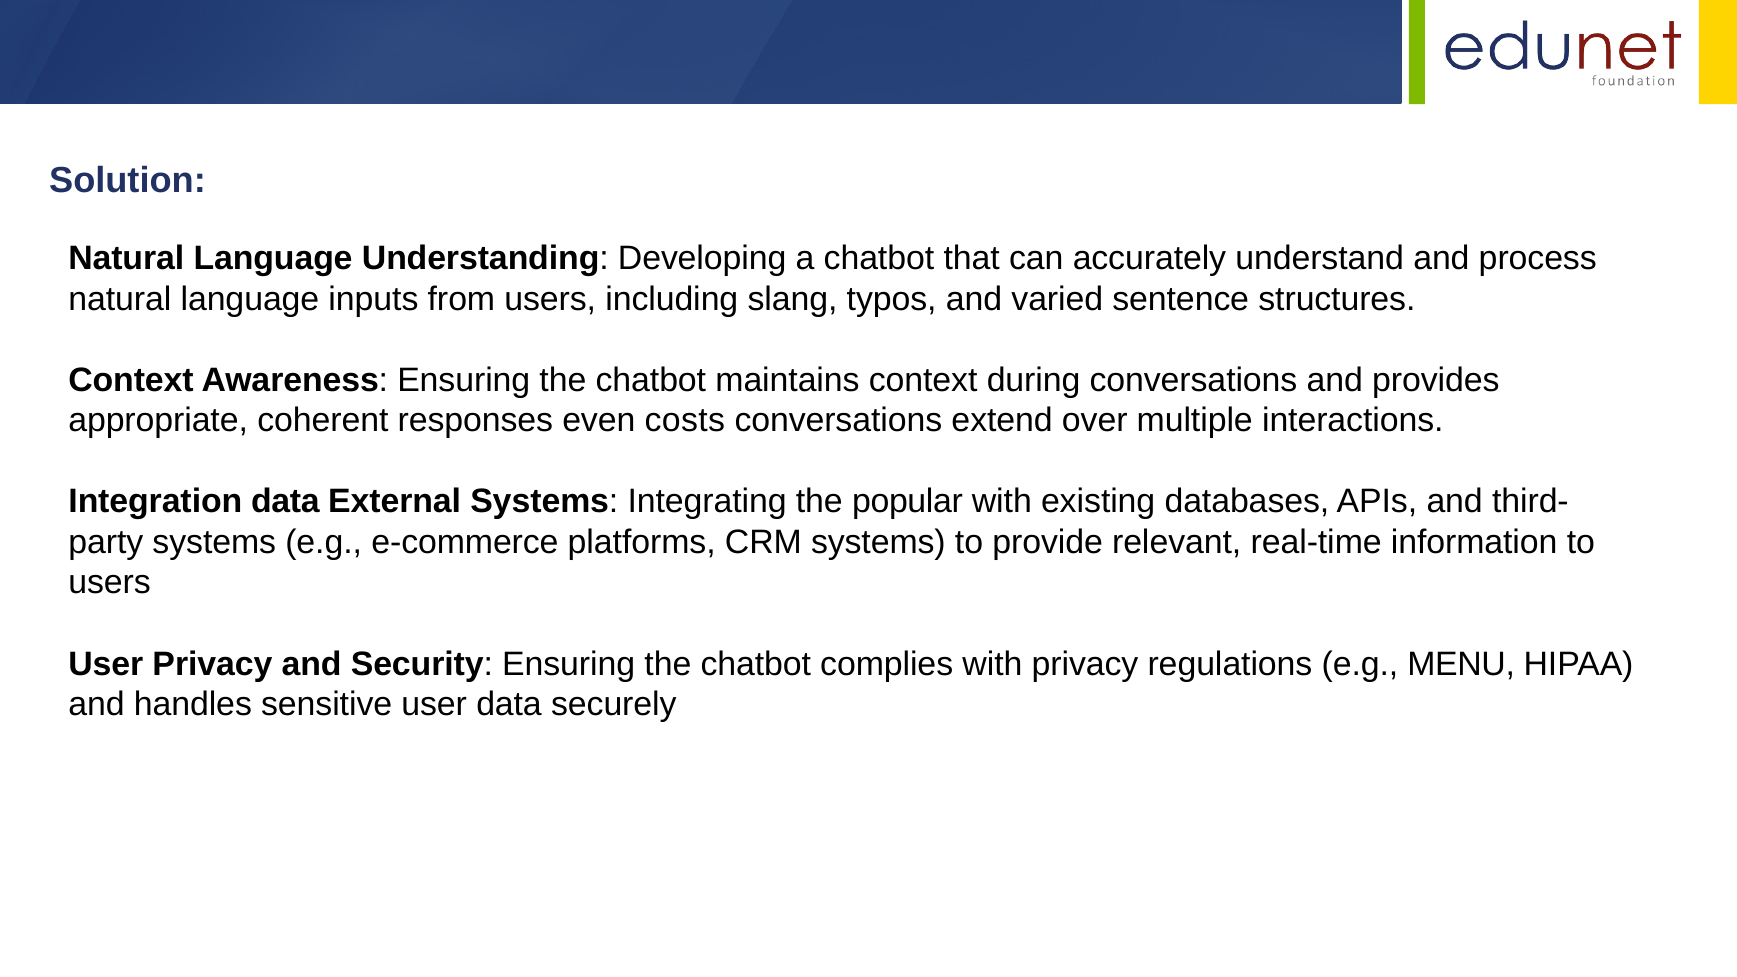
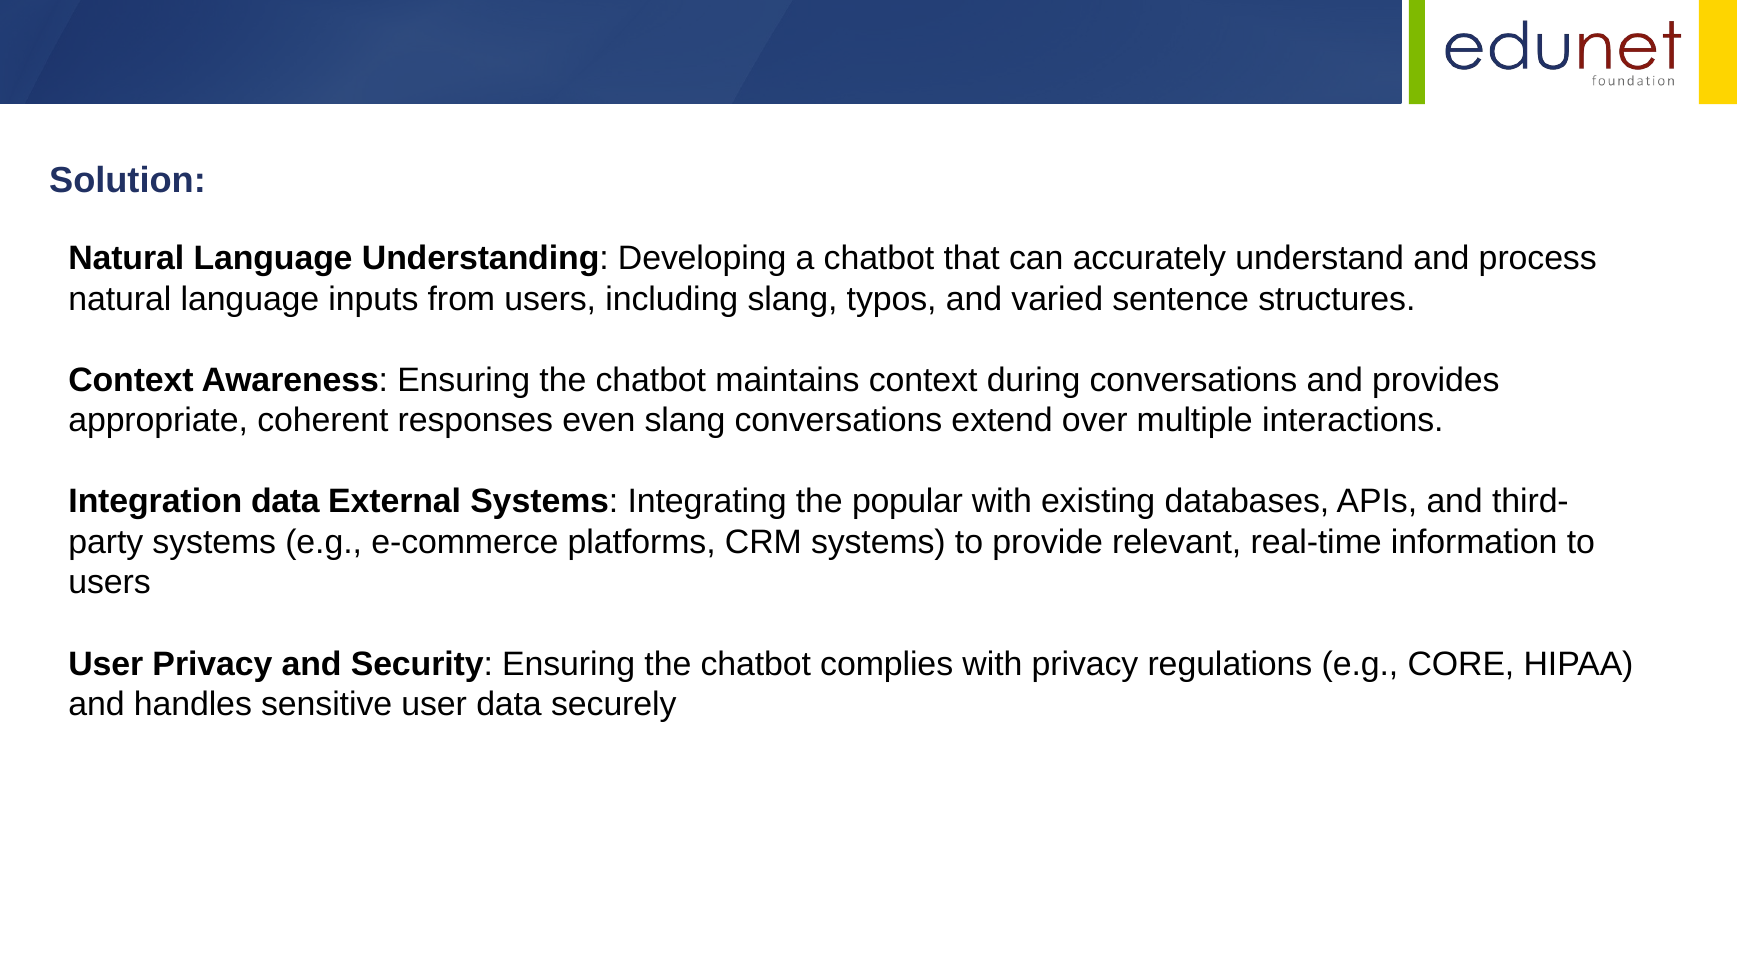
even costs: costs -> slang
MENU: MENU -> CORE
